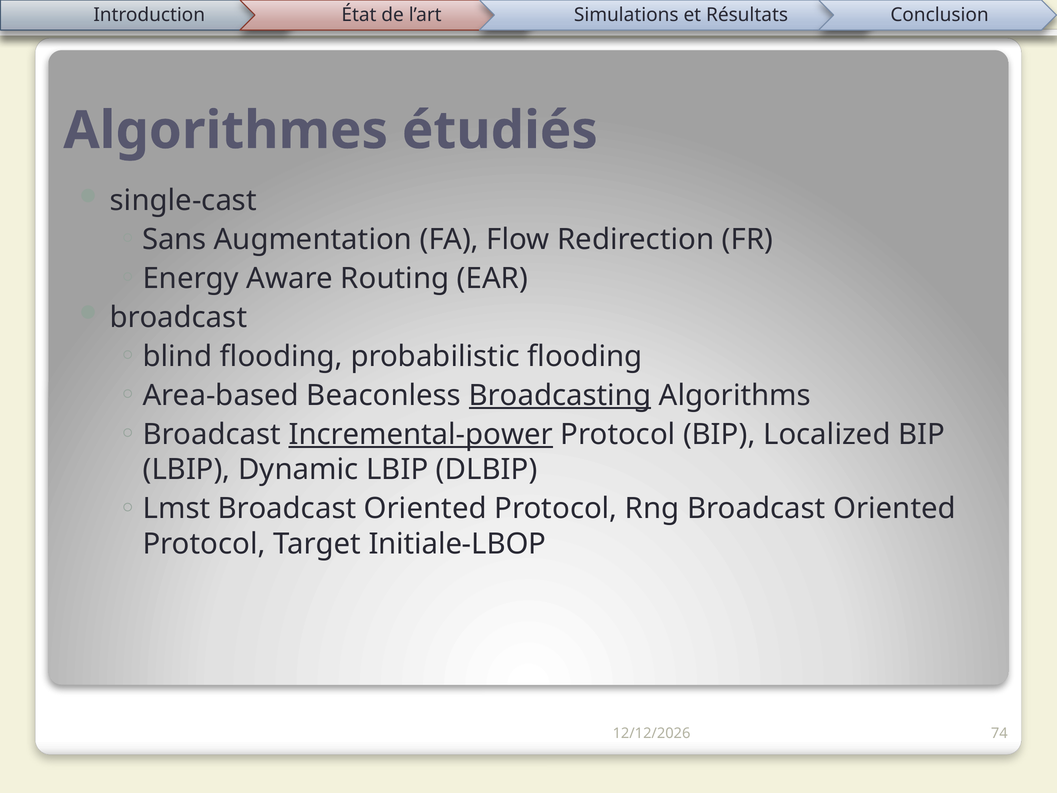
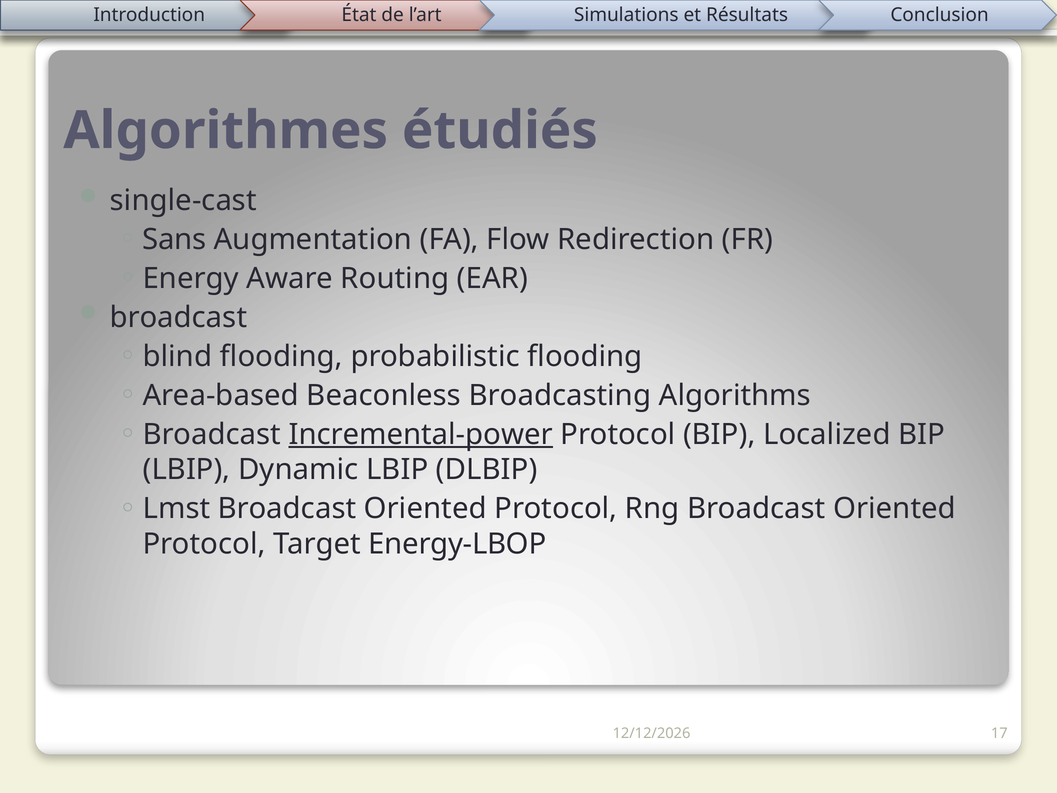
Broadcasting underline: present -> none
Initiale-LBOP: Initiale-LBOP -> Energy-LBOP
74: 74 -> 17
